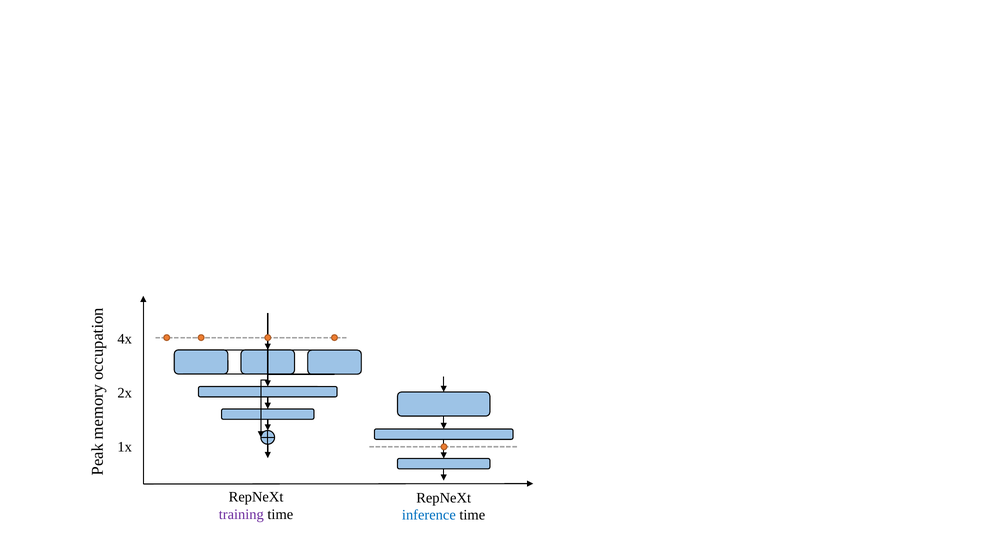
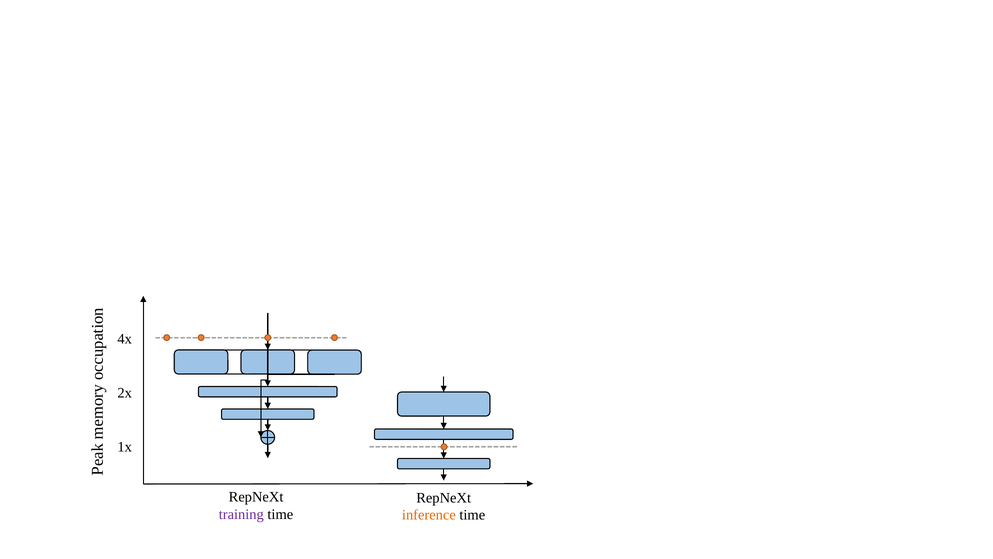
inference colour: blue -> orange
